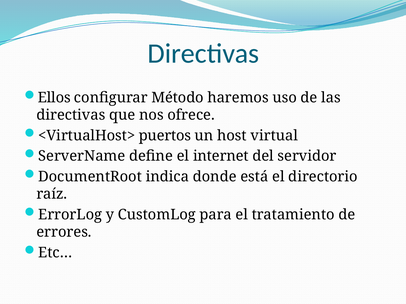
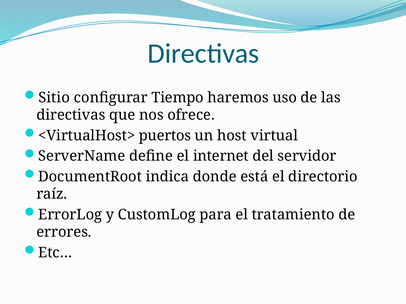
Ellos: Ellos -> Sitio
Método: Método -> Tiempo
